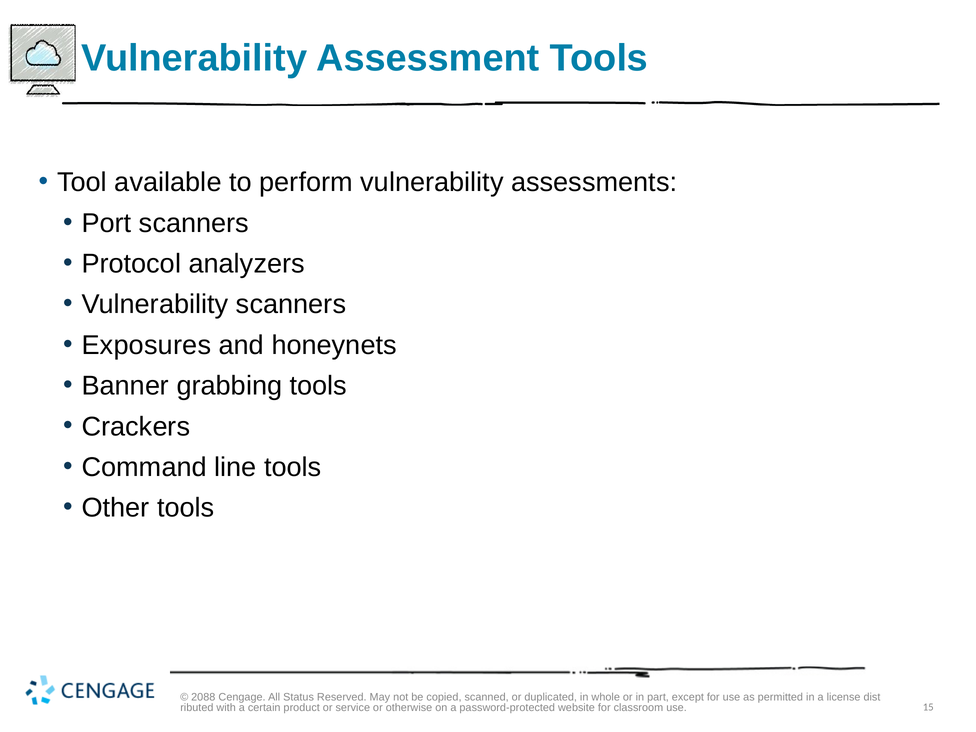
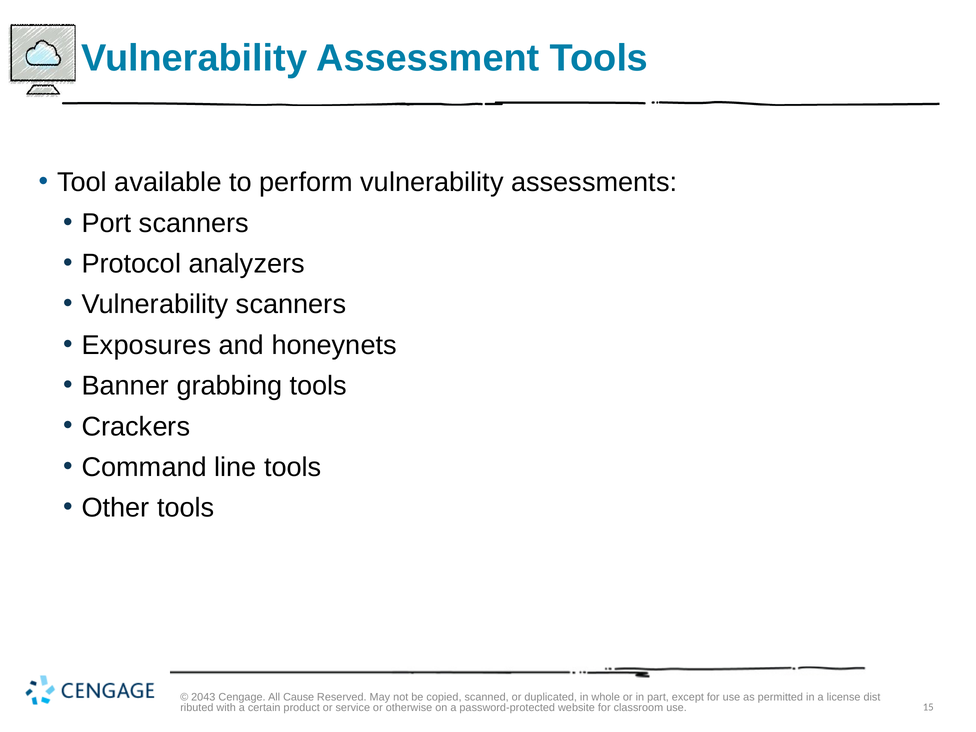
2088: 2088 -> 2043
Status: Status -> Cause
